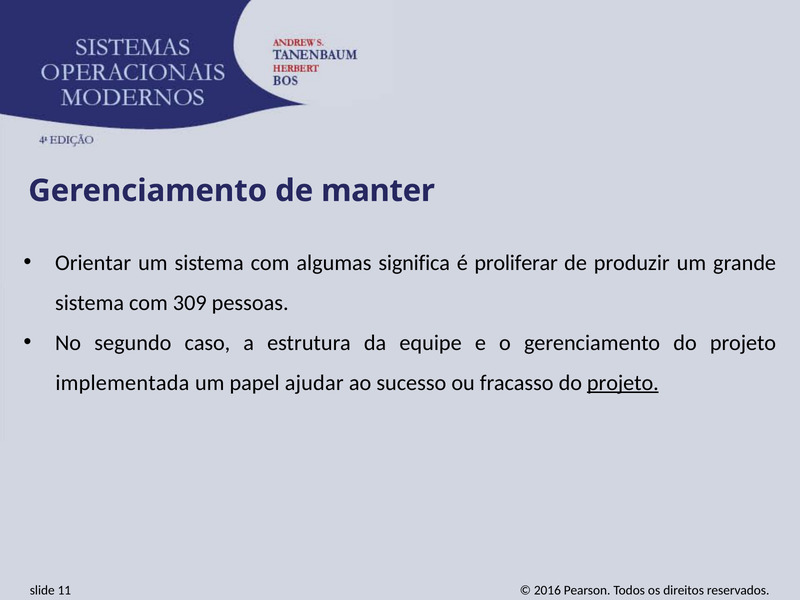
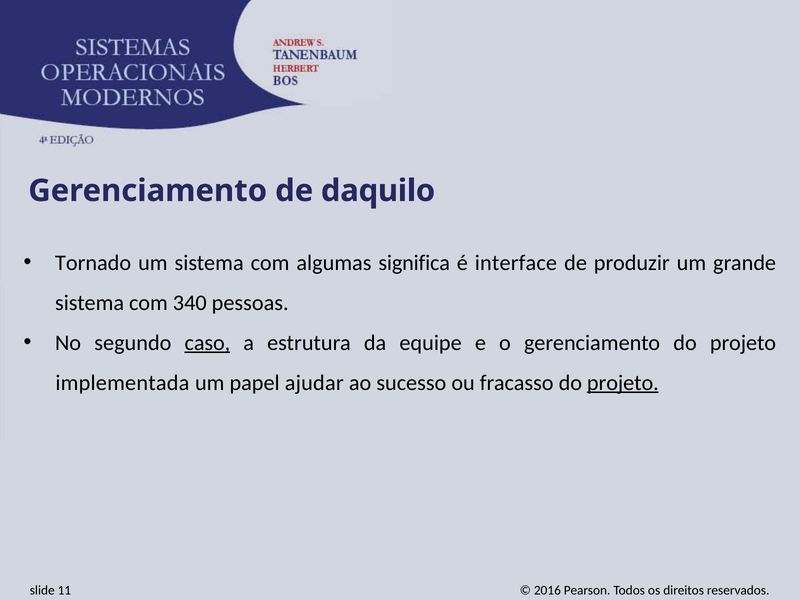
manter: manter -> daquilo
Orientar: Orientar -> Tornado
proliferar: proliferar -> interface
309: 309 -> 340
caso underline: none -> present
